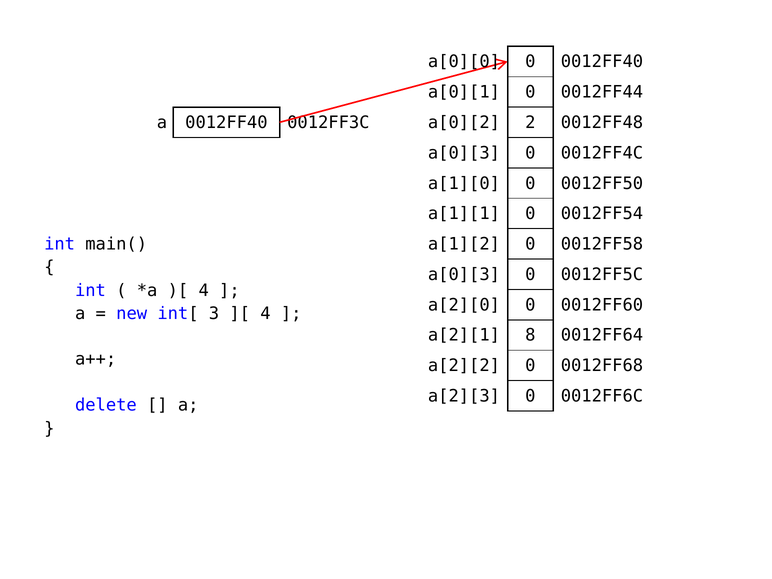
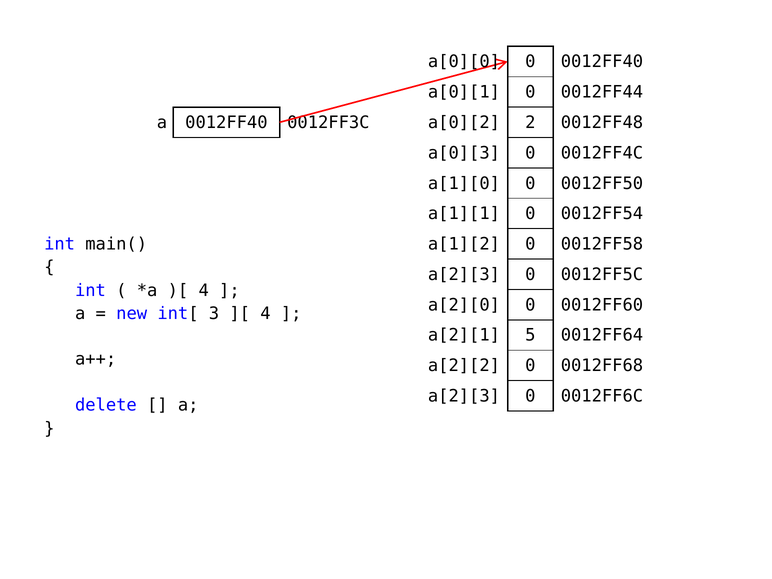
a[0][3 at (464, 275): a[0][3 -> a[2][3
8: 8 -> 5
